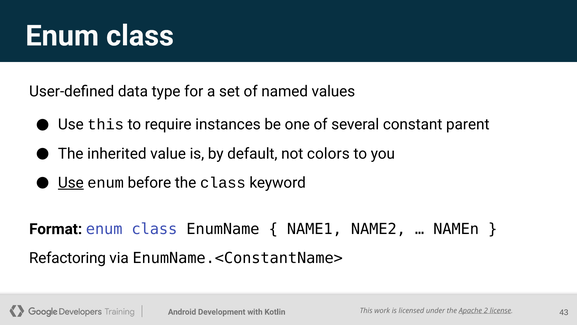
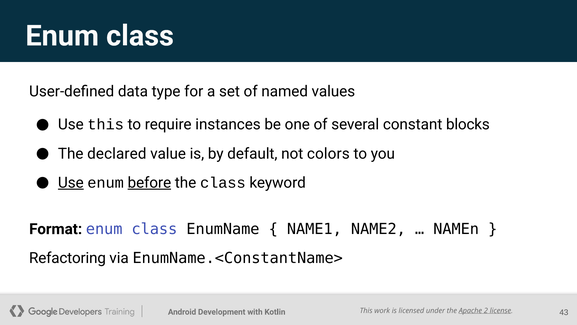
parent: parent -> blocks
inherited: inherited -> declared
before underline: none -> present
